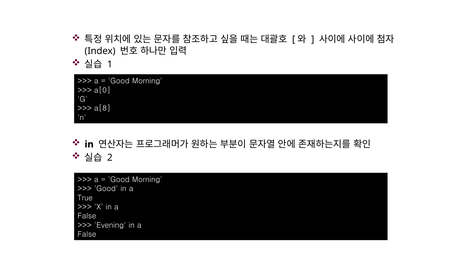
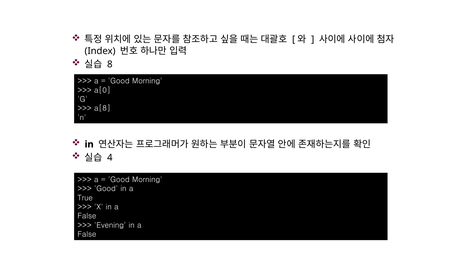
1: 1 -> 8
2: 2 -> 4
